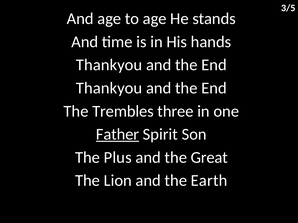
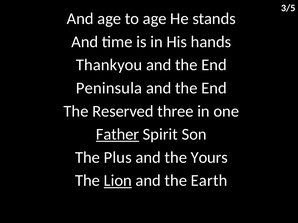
Thankyou at (109, 88): Thankyou -> Peninsula
Trembles: Trembles -> Reserved
Great: Great -> Yours
Lion underline: none -> present
